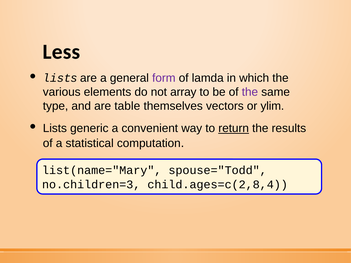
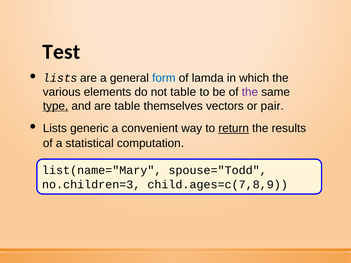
Less: Less -> Test
form colour: purple -> blue
not array: array -> table
type underline: none -> present
ylim: ylim -> pair
child.ages=c(2,8,4: child.ages=c(2,8,4 -> child.ages=c(7,8,9
